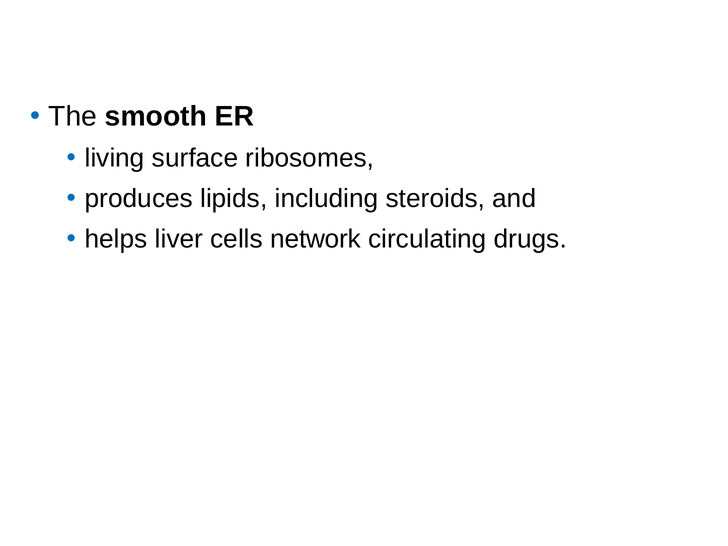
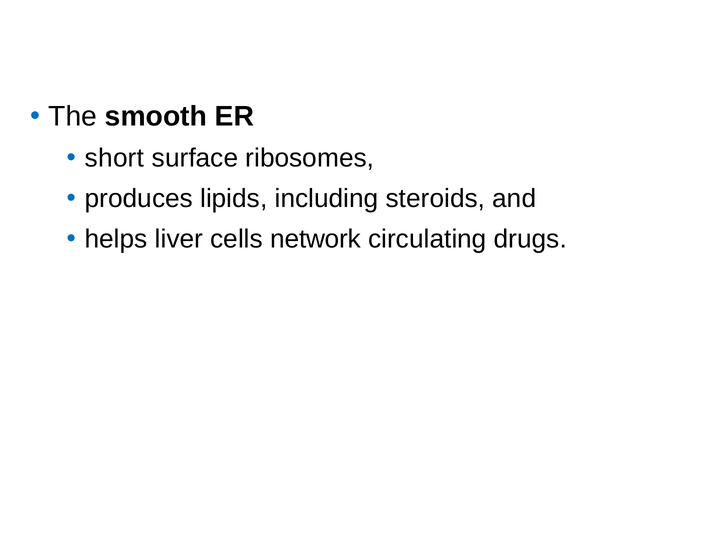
living: living -> short
